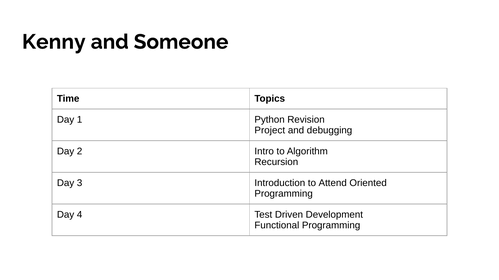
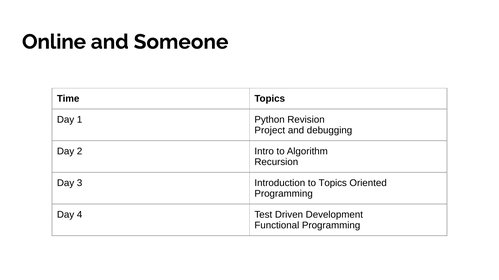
Kenny: Kenny -> Online
to Attend: Attend -> Topics
